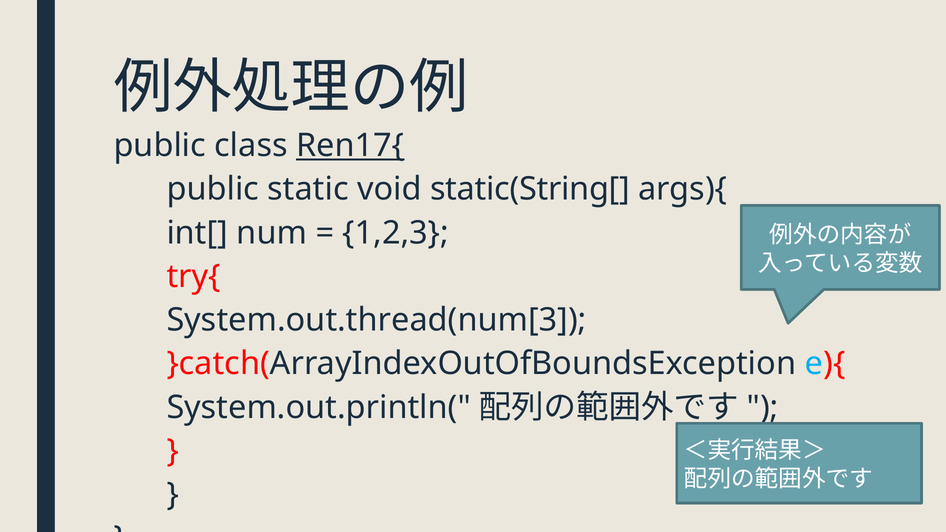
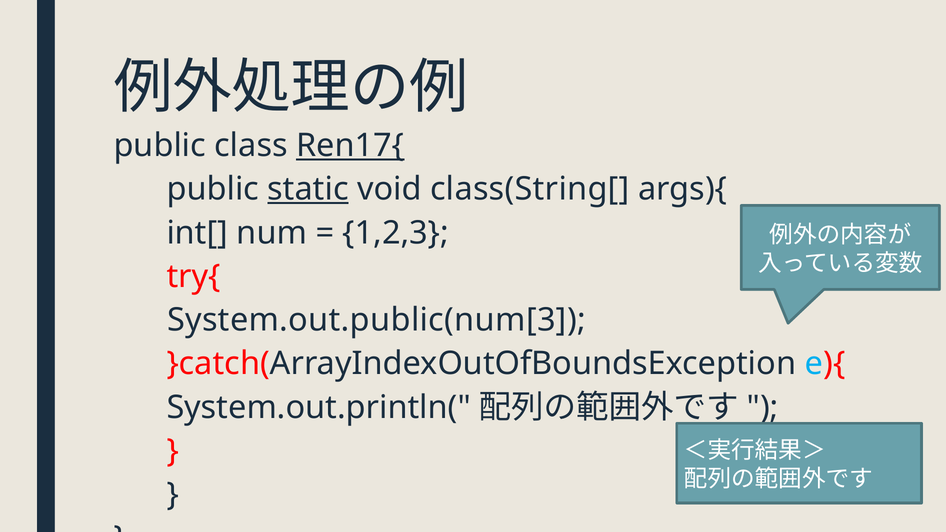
static underline: none -> present
static(String[: static(String[ -> class(String[
System.out.thread(num[3: System.out.thread(num[3 -> System.out.public(num[3
